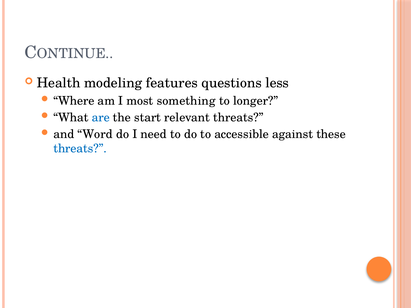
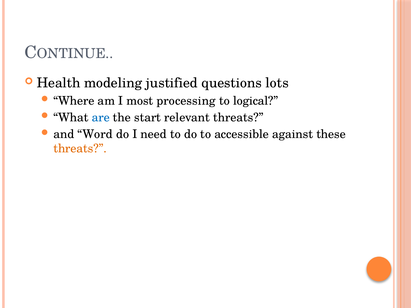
features: features -> justified
less: less -> lots
something: something -> processing
longer: longer -> logical
threats at (80, 149) colour: blue -> orange
